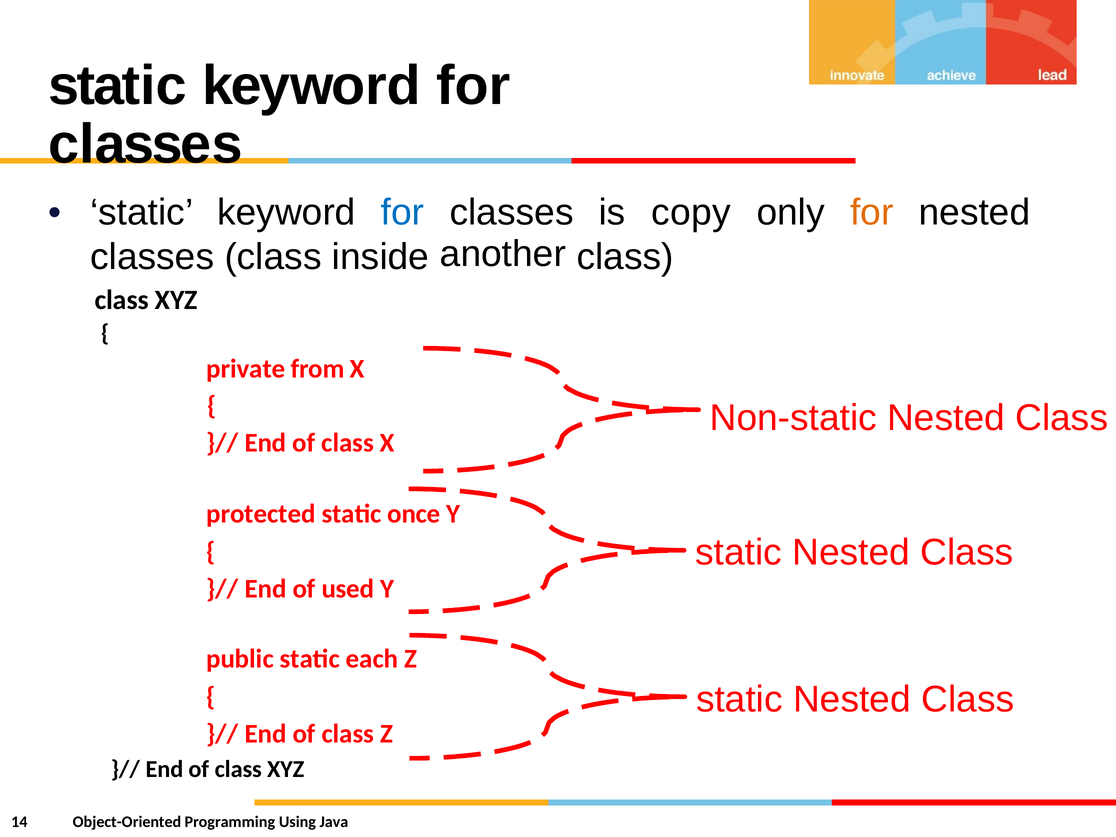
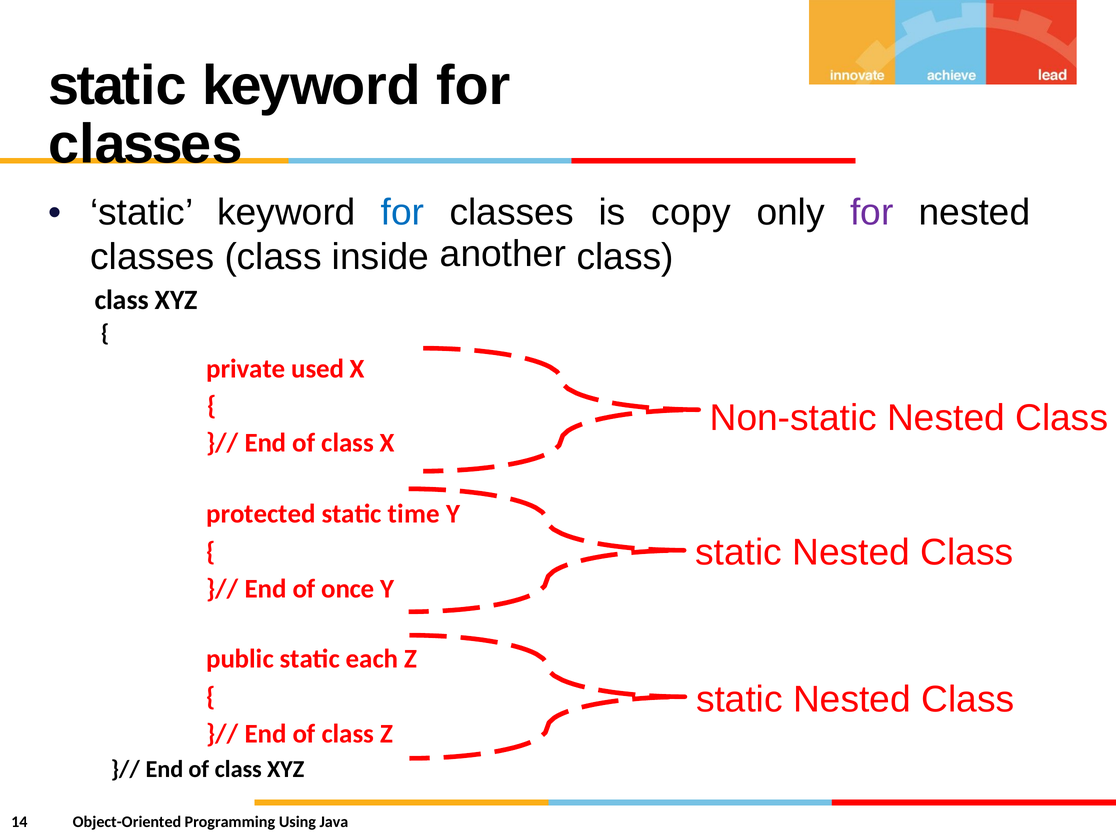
for at (872, 212) colour: orange -> purple
from: from -> used
once: once -> time
used: used -> once
